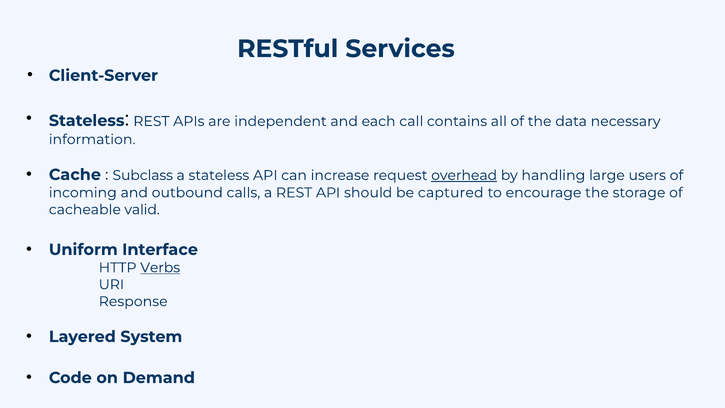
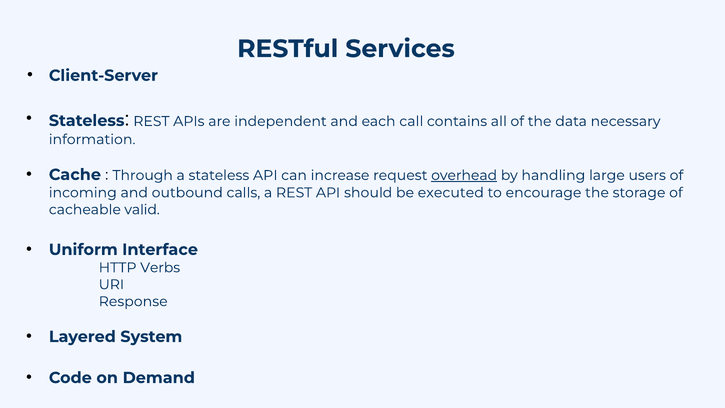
Subclass: Subclass -> Through
captured: captured -> executed
Verbs underline: present -> none
